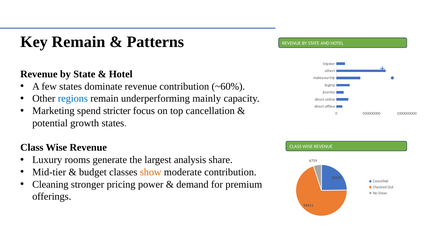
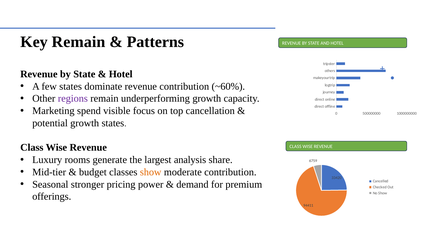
regions colour: blue -> purple
underperforming mainly: mainly -> growth
stricter: stricter -> visible
Cleaning: Cleaning -> Seasonal
